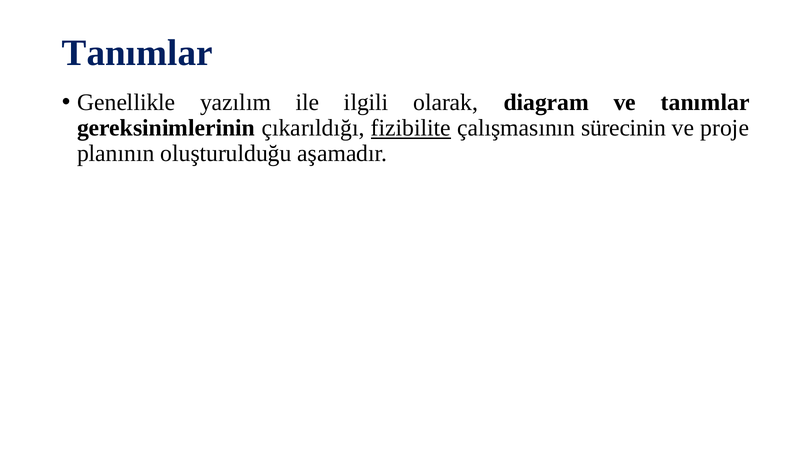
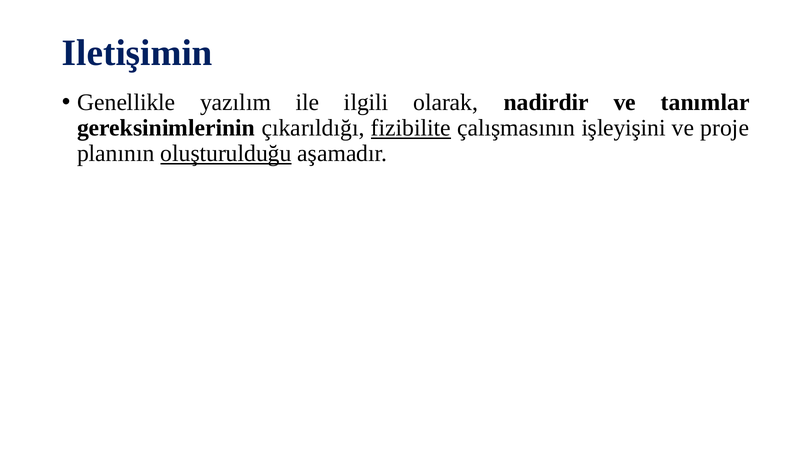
Tanımlar at (137, 53): Tanımlar -> Iletişimin
diagram: diagram -> nadirdir
sürecinin: sürecinin -> işleyişini
oluşturulduğu underline: none -> present
